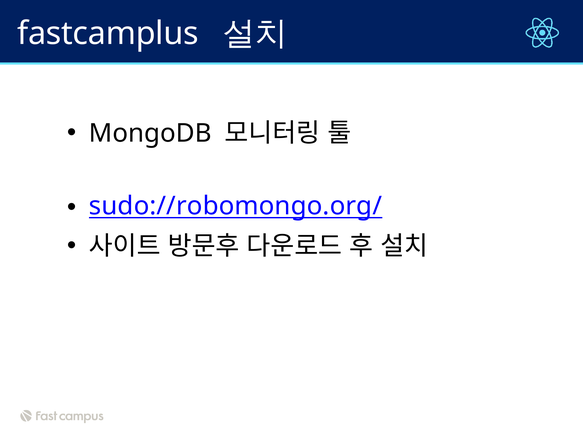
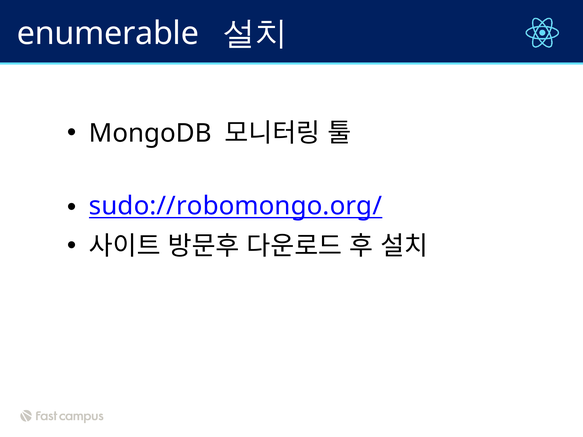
fastcamplus: fastcamplus -> enumerable
